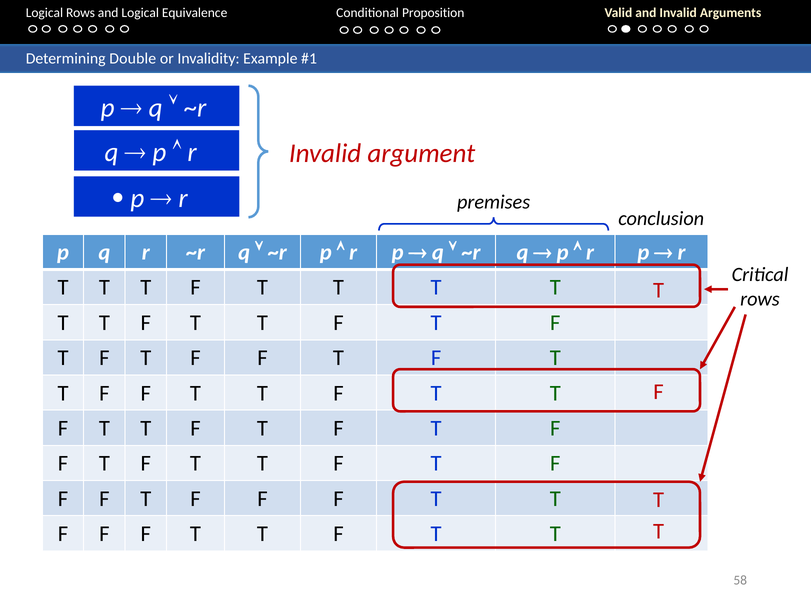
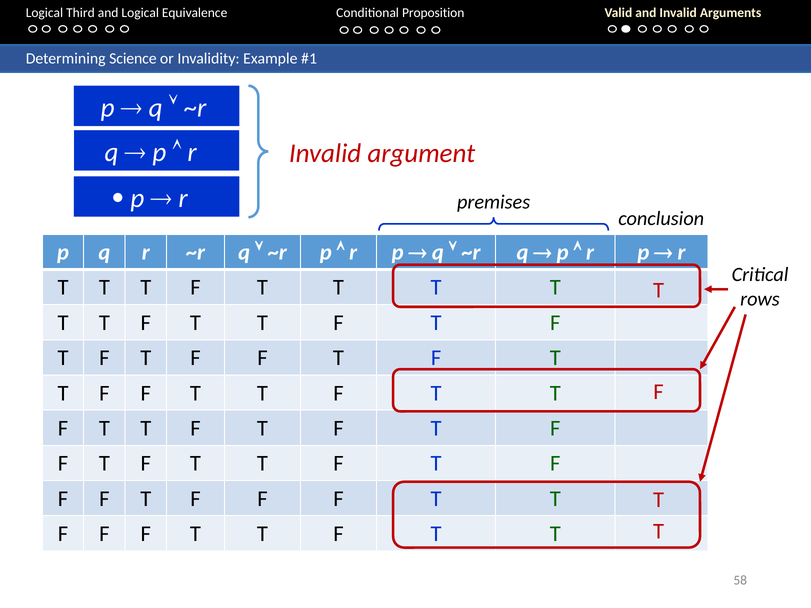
Logical Rows: Rows -> Third
Double: Double -> Science
